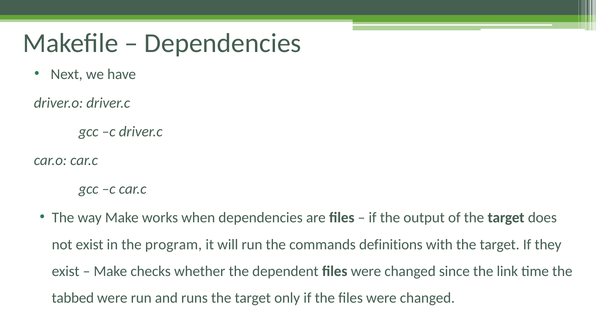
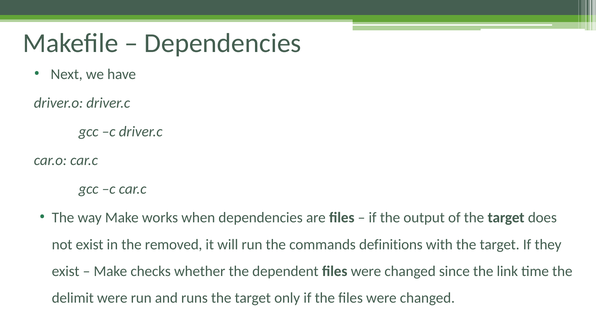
program: program -> removed
tabbed: tabbed -> delimit
